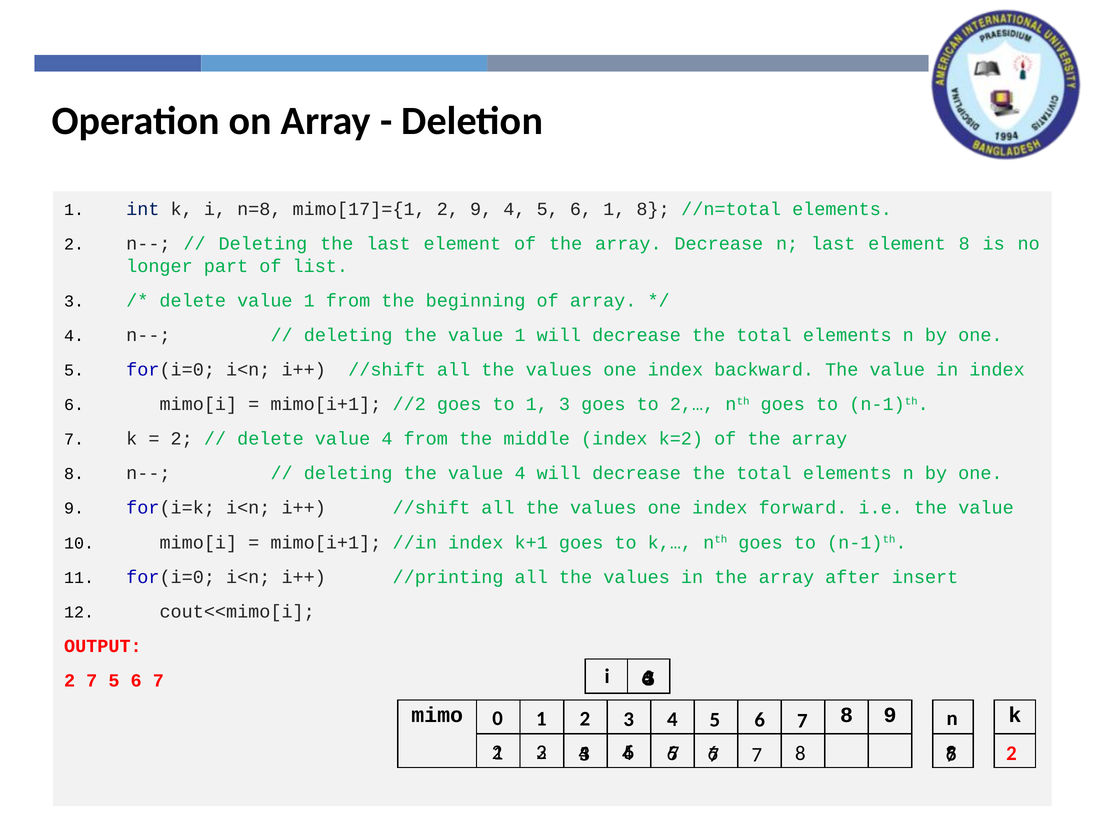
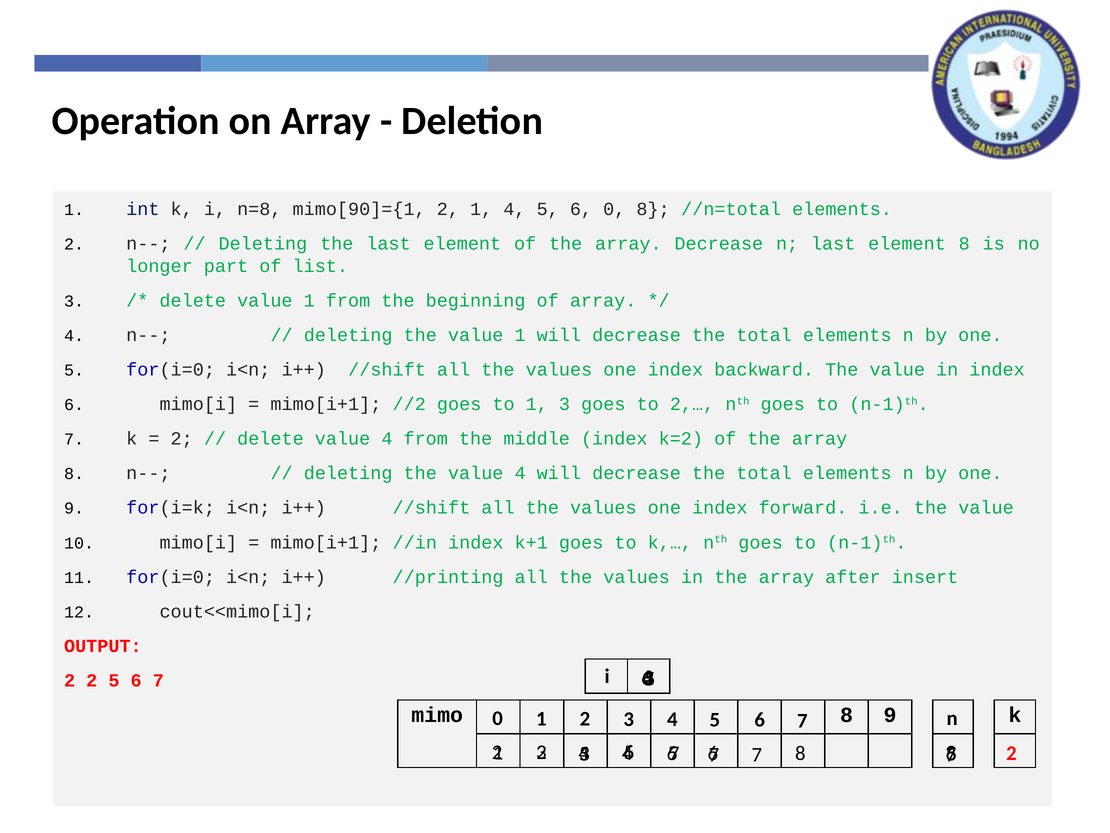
mimo[17]={1: mimo[17]={1 -> mimo[90]={1
2 9: 9 -> 1
6 1: 1 -> 0
2 7: 7 -> 2
